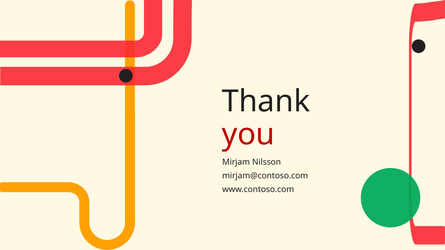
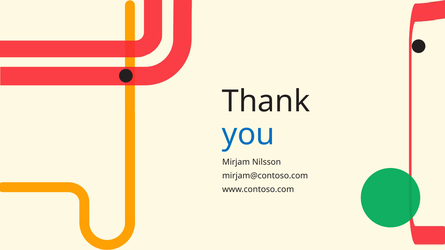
you colour: red -> blue
